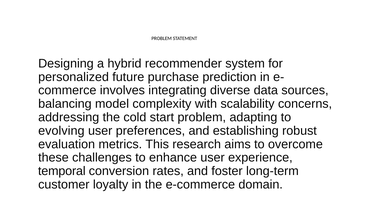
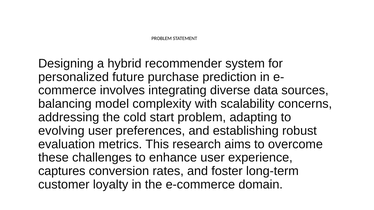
temporal: temporal -> captures
